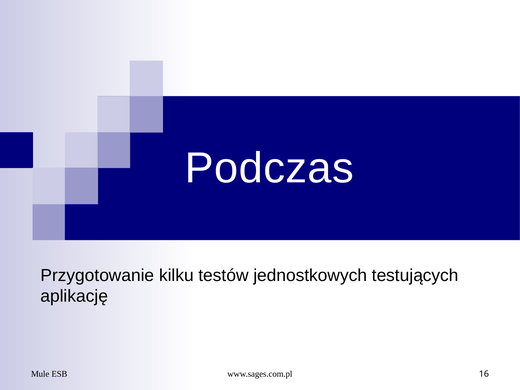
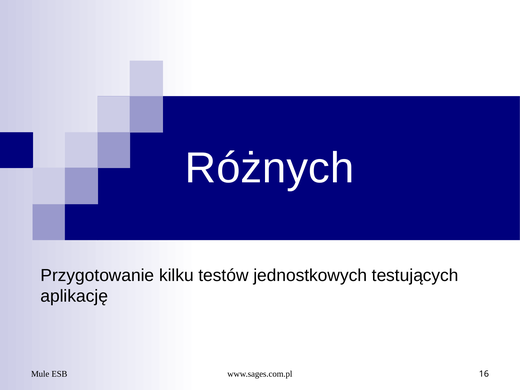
Podczas: Podczas -> Różnych
